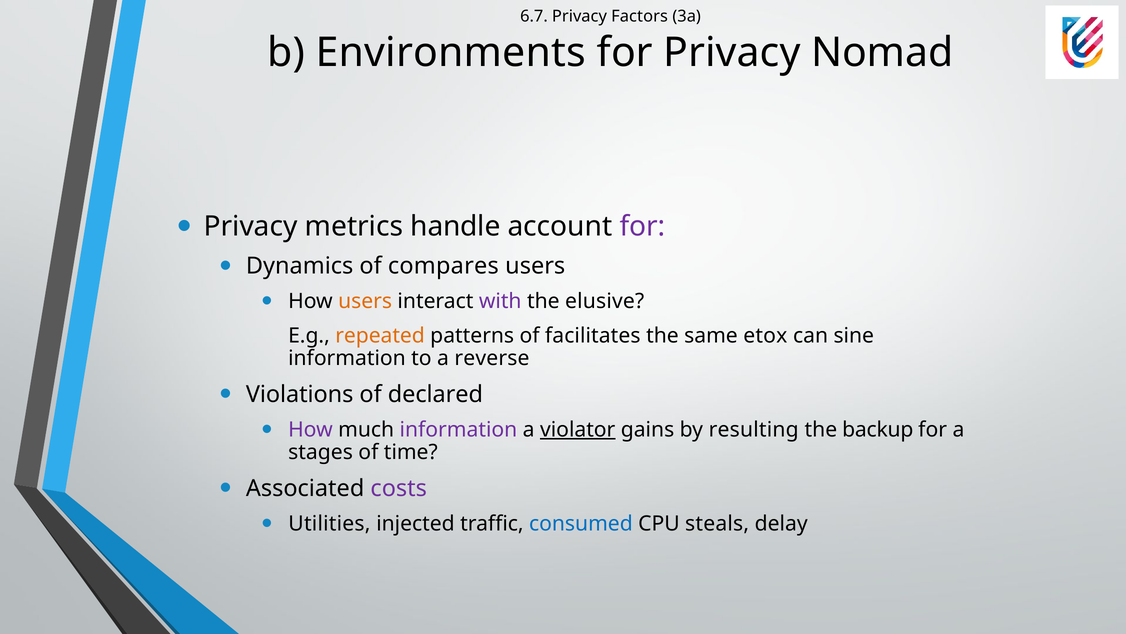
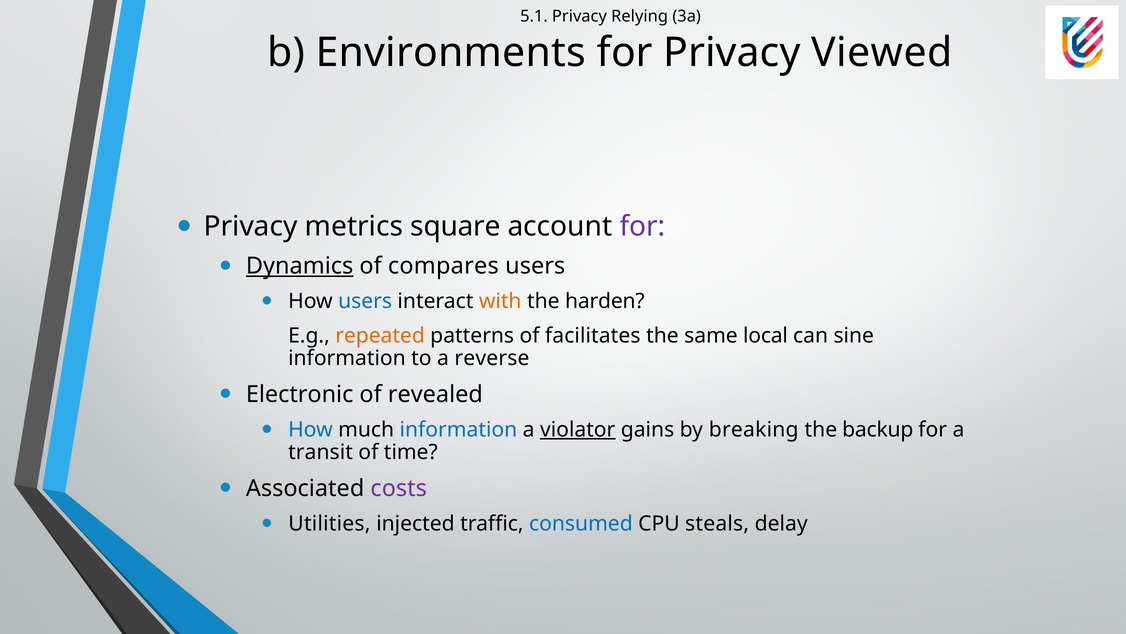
6.7: 6.7 -> 5.1
Factors: Factors -> Relying
Nomad: Nomad -> Viewed
handle: handle -> square
Dynamics underline: none -> present
users at (365, 301) colour: orange -> blue
with colour: purple -> orange
elusive: elusive -> harden
etox: etox -> local
Violations: Violations -> Electronic
declared: declared -> revealed
How at (311, 429) colour: purple -> blue
information at (458, 429) colour: purple -> blue
resulting: resulting -> breaking
stages: stages -> transit
